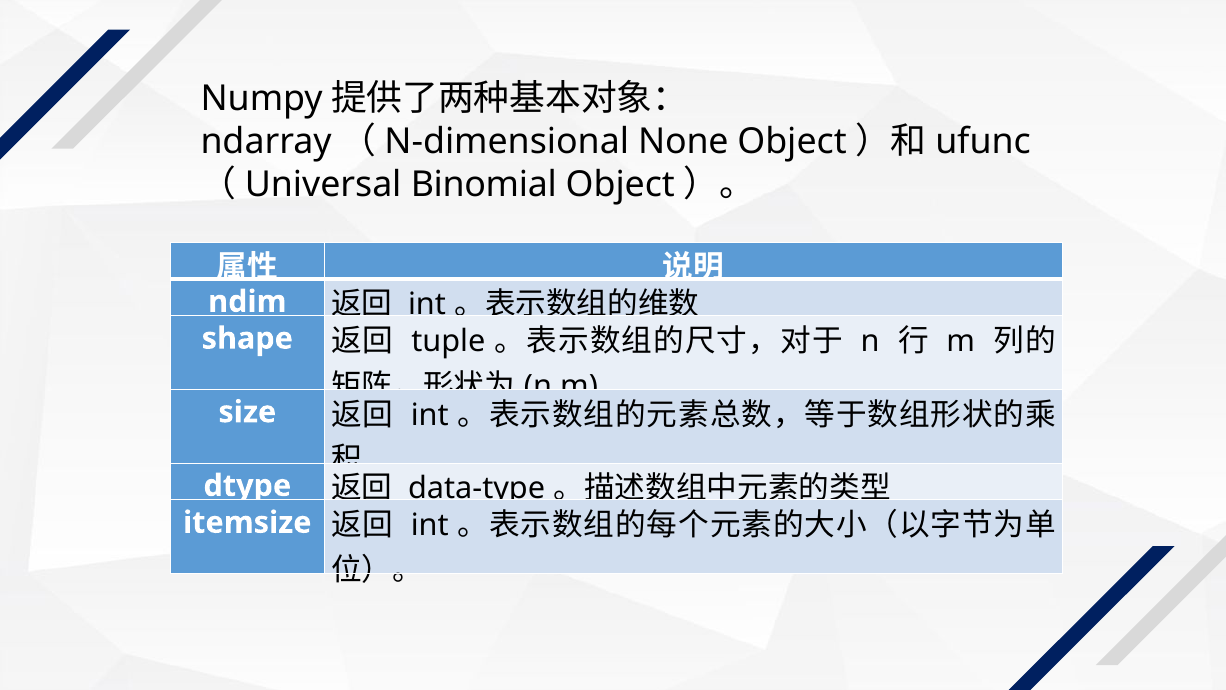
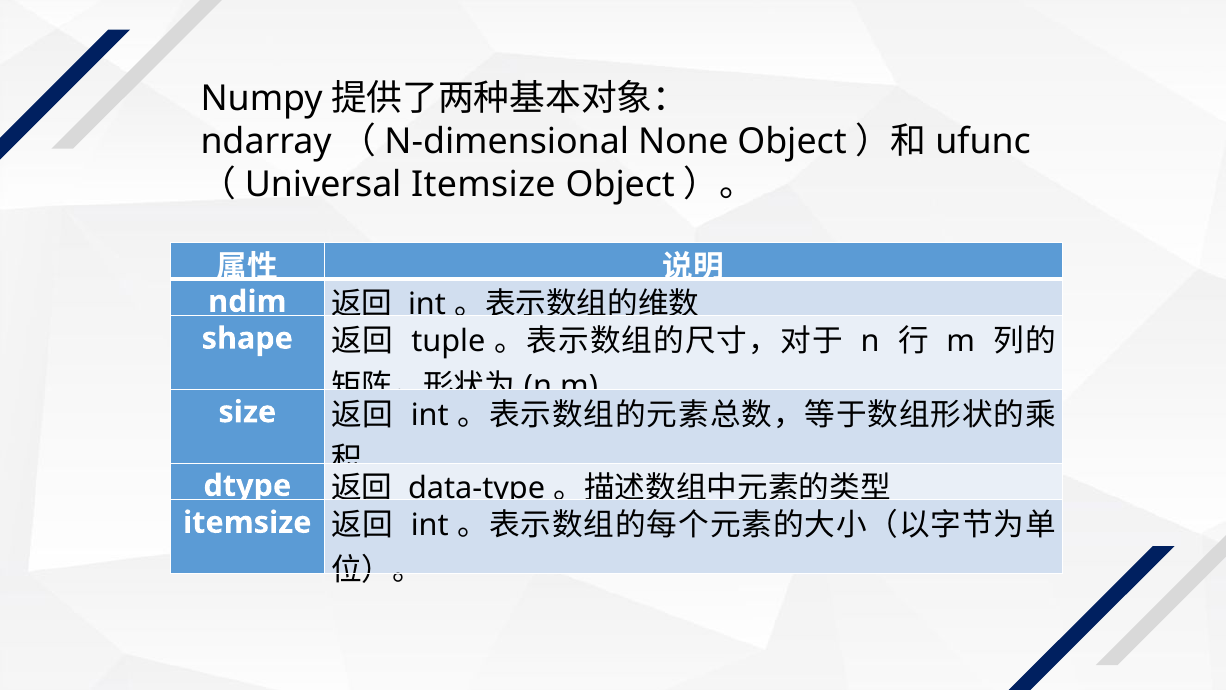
Binomial at (484, 185): Binomial -> Itemsize
